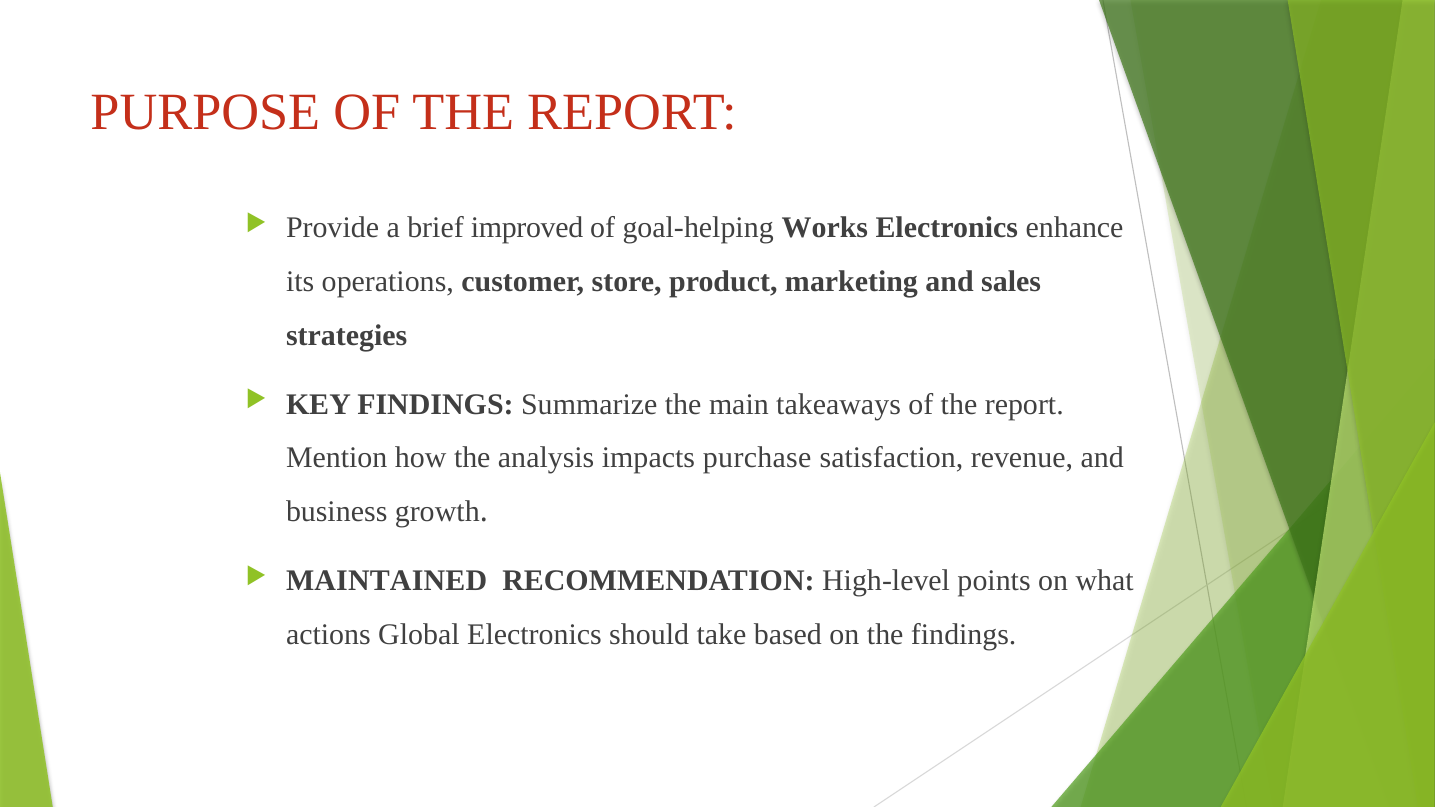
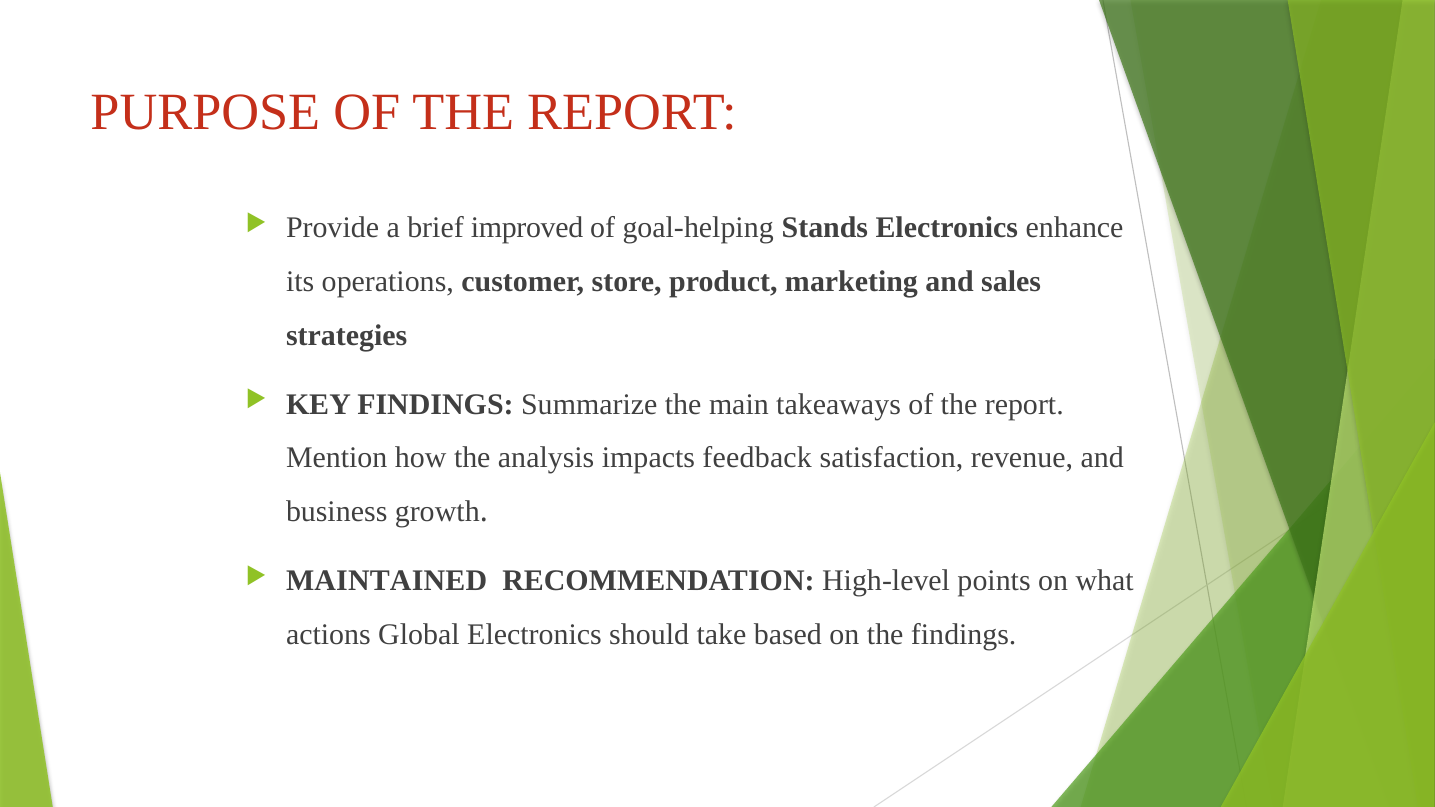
Works: Works -> Stands
purchase: purchase -> feedback
